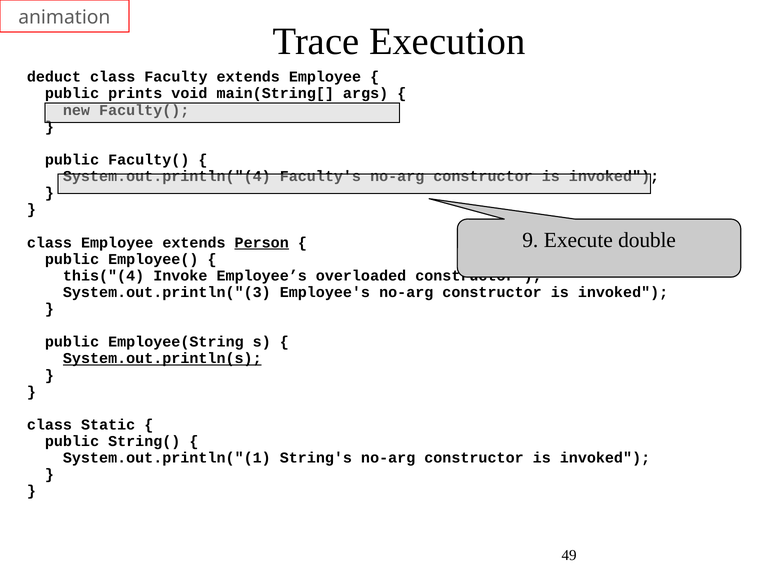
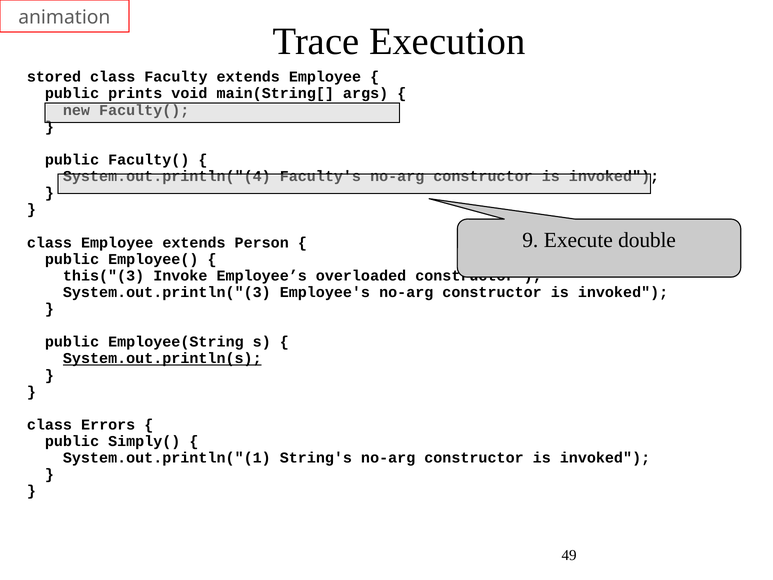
deduct: deduct -> stored
Person underline: present -> none
this("(4: this("(4 -> this("(3
Static: Static -> Errors
String(: String( -> Simply(
